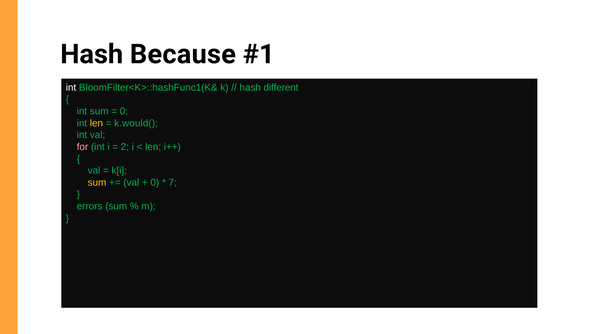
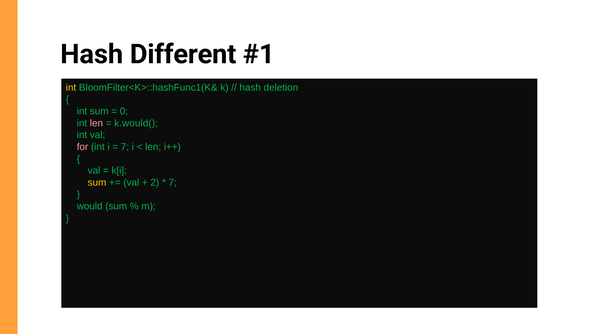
Because: Because -> Different
int at (71, 87) colour: white -> yellow
different: different -> deletion
len at (96, 123) colour: yellow -> pink
2 at (125, 147): 2 -> 7
0 at (155, 182): 0 -> 2
errors: errors -> would
